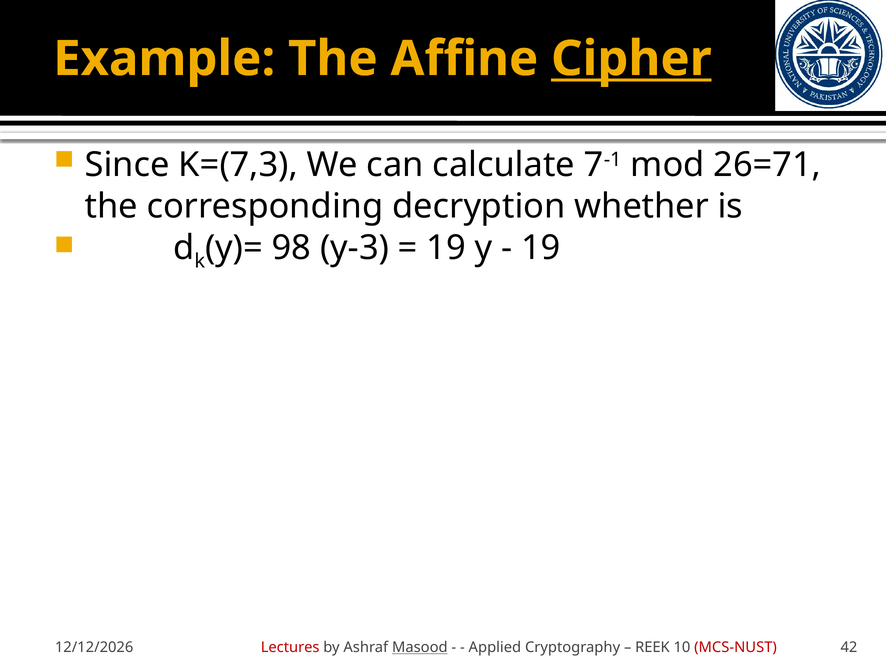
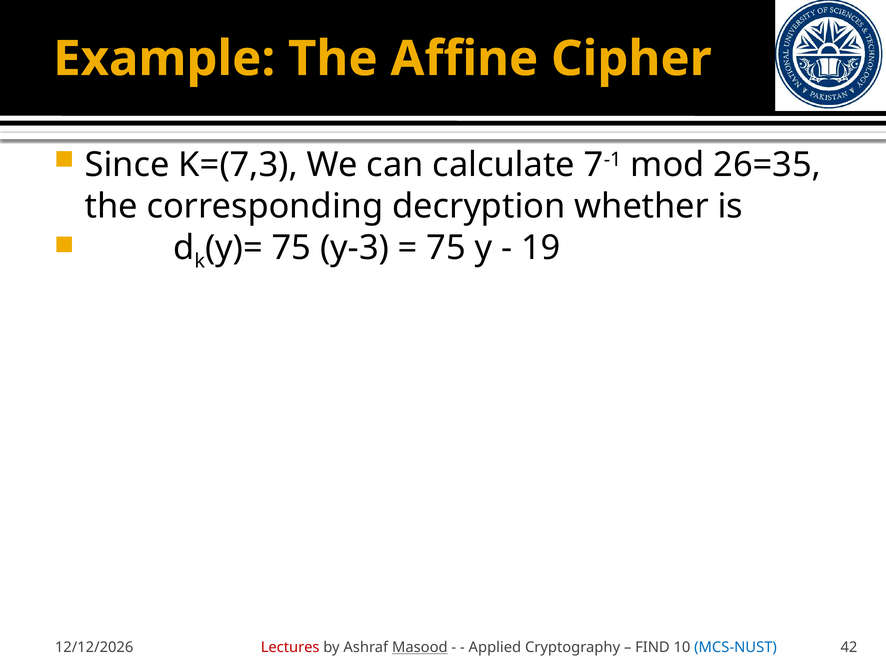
Cipher underline: present -> none
26=71: 26=71 -> 26=35
98 at (291, 248): 98 -> 75
19 at (446, 248): 19 -> 75
REEK: REEK -> FIND
MCS-NUST colour: red -> blue
